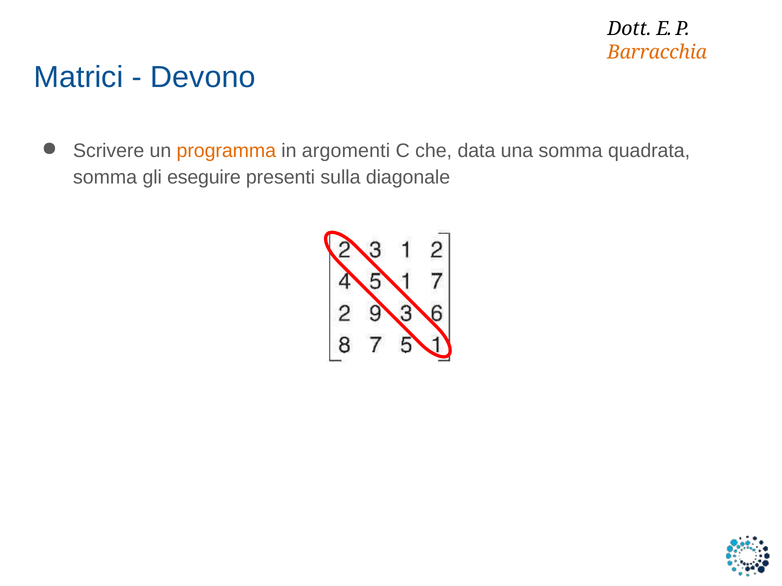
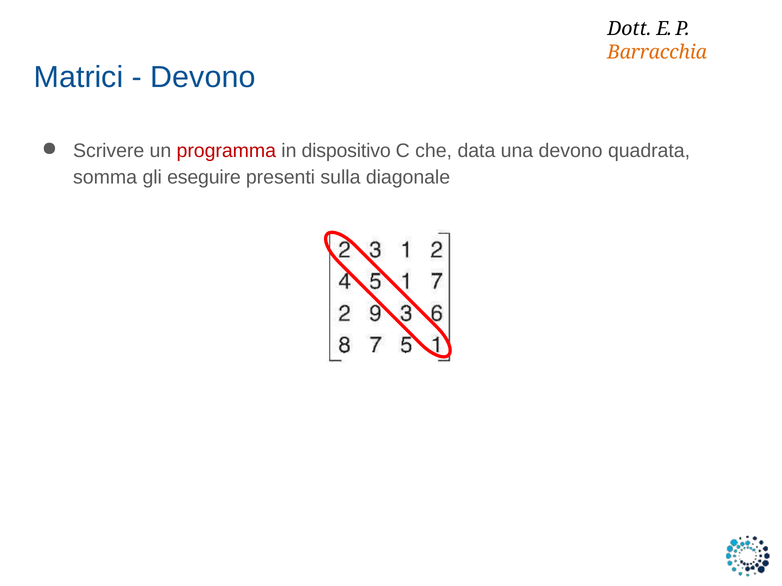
programma colour: orange -> red
argomenti: argomenti -> dispositivo
una somma: somma -> devono
